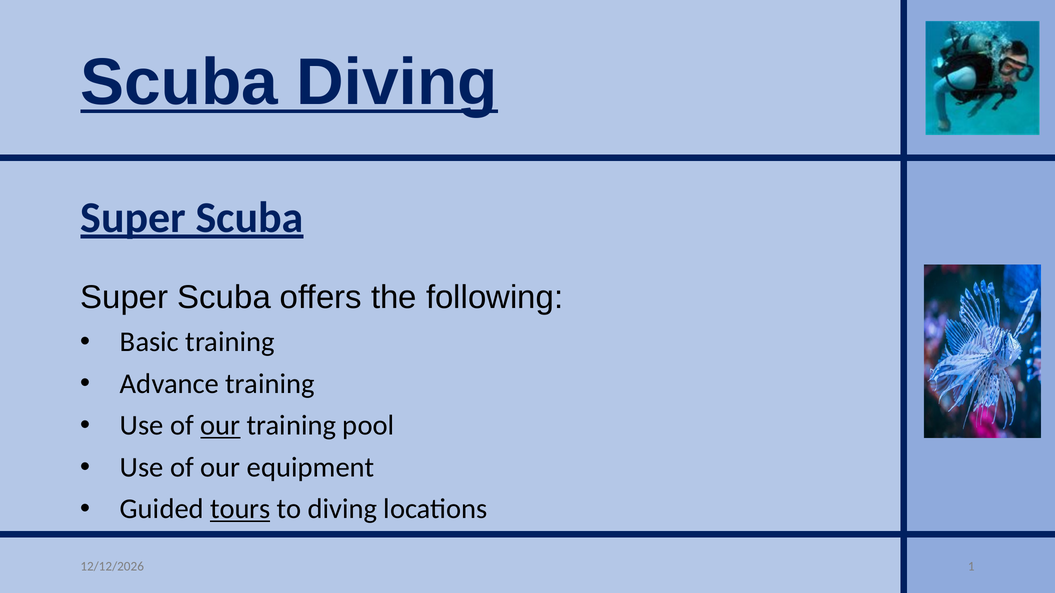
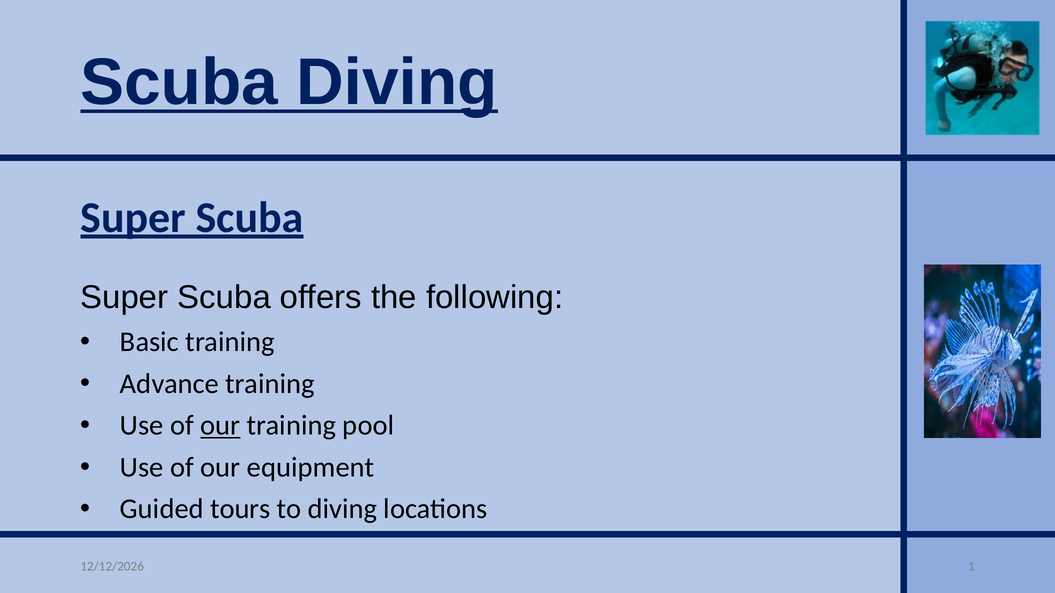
tours underline: present -> none
